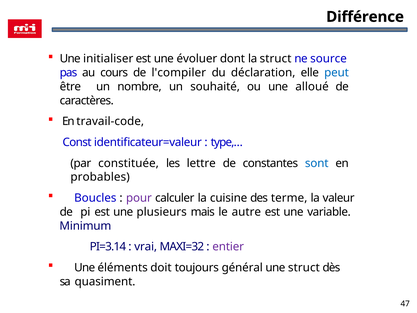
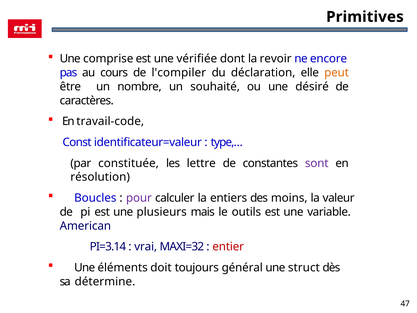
Différence: Différence -> Primitives
initialiser: initialiser -> comprise
évoluer: évoluer -> vérifiée
la struct: struct -> revoir
source: source -> encore
peut colour: blue -> orange
alloué: alloué -> désiré
sont colour: blue -> purple
probables: probables -> résolution
cuisine: cuisine -> entiers
terme: terme -> moins
autre: autre -> outils
Minimum: Minimum -> American
entier colour: purple -> red
quasiment: quasiment -> détermine
